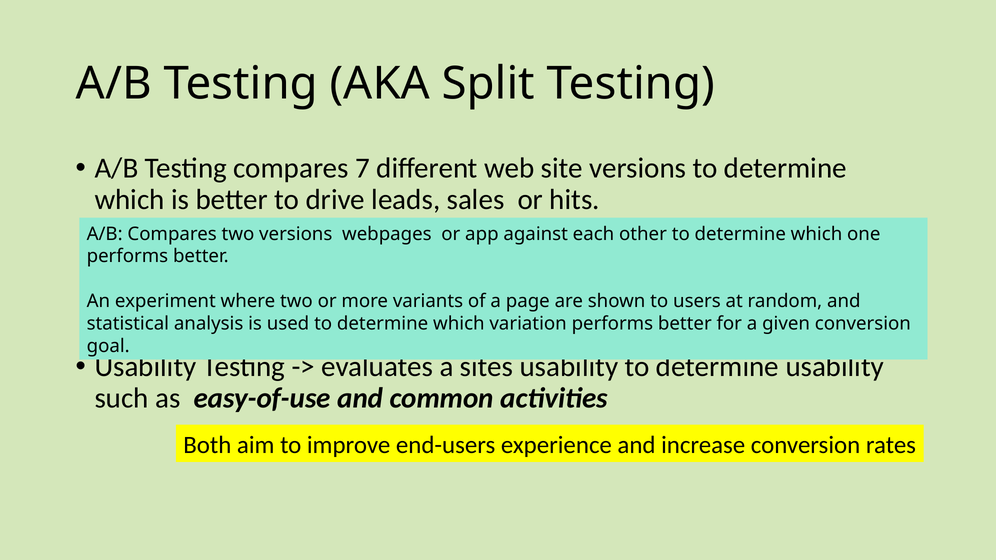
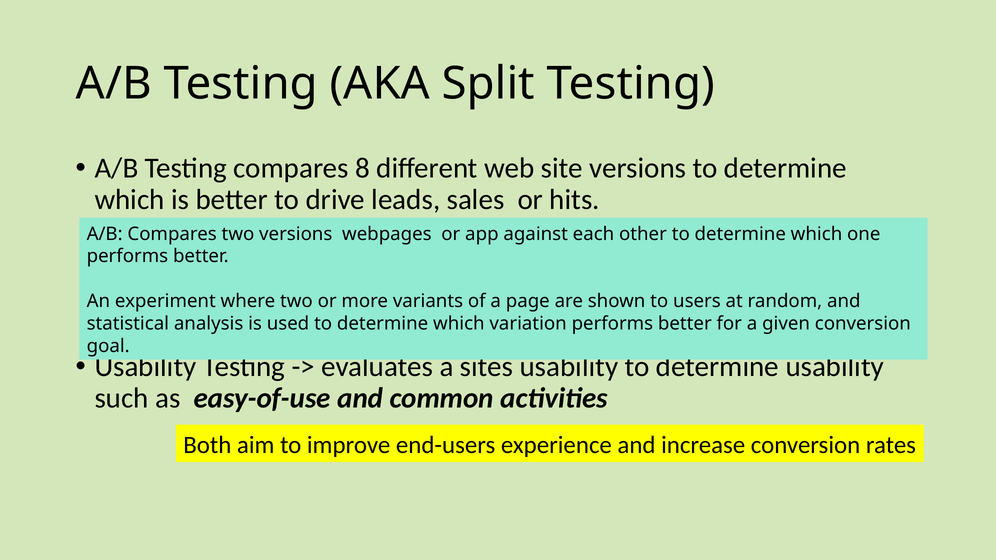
7: 7 -> 8
